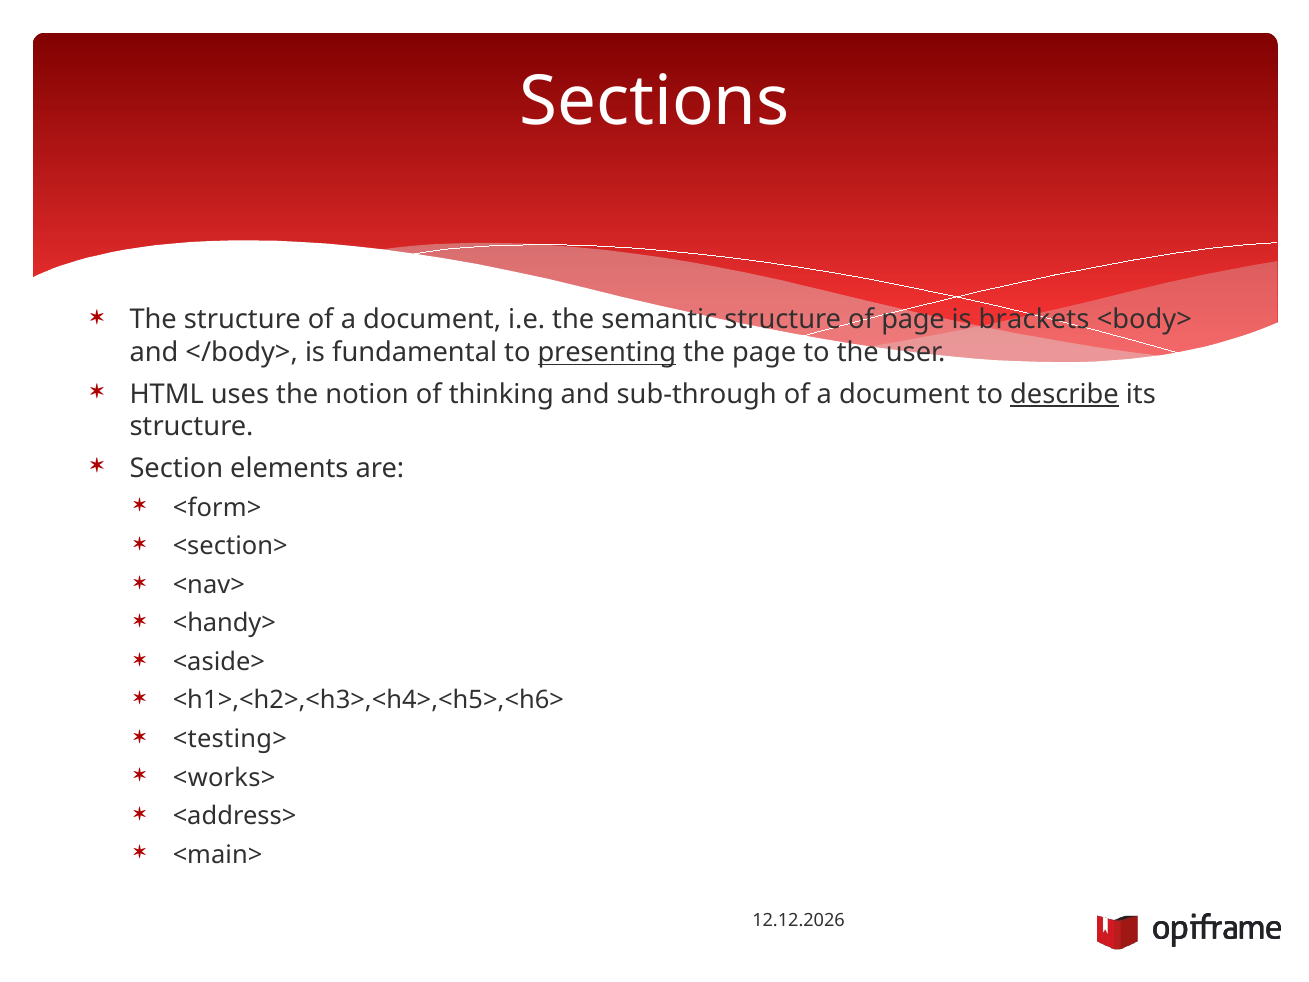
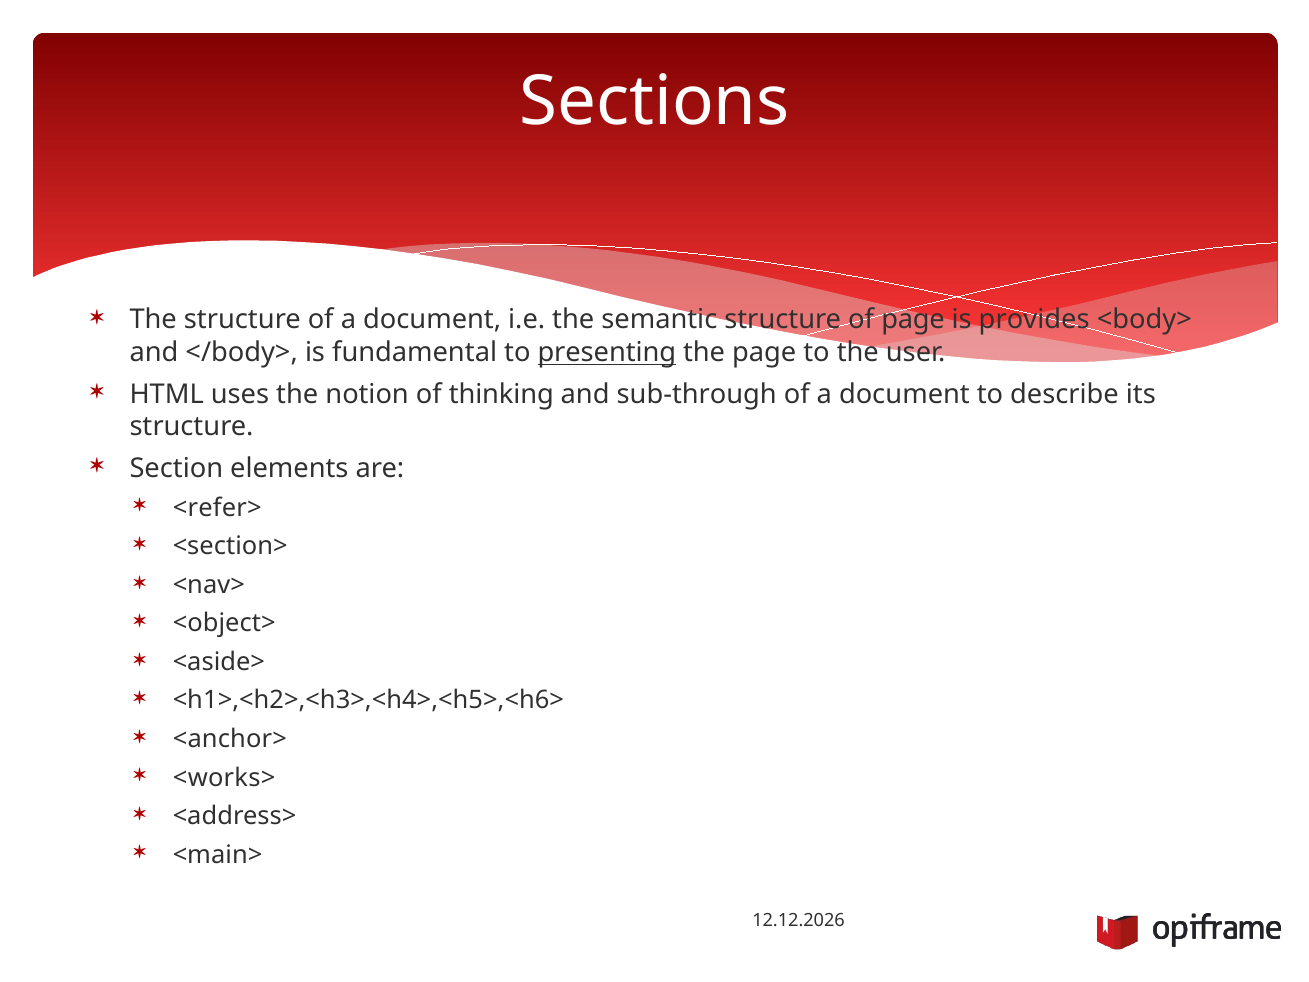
brackets: brackets -> provides
describe underline: present -> none
<form>: <form> -> <refer>
<handy>: <handy> -> <object>
<testing>: <testing> -> <anchor>
